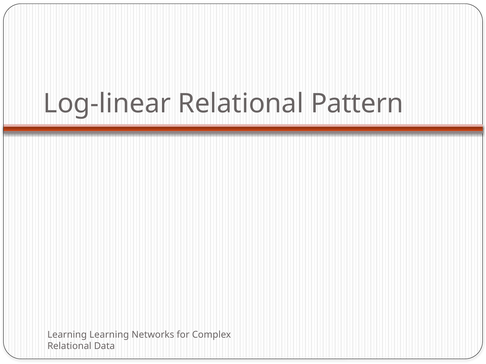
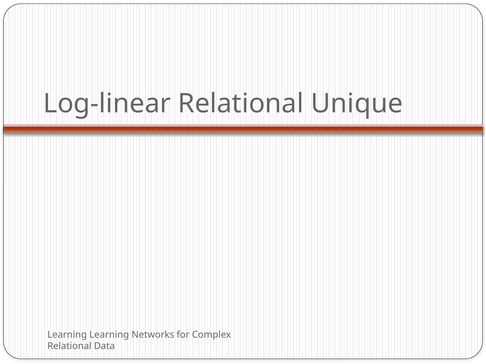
Pattern: Pattern -> Unique
